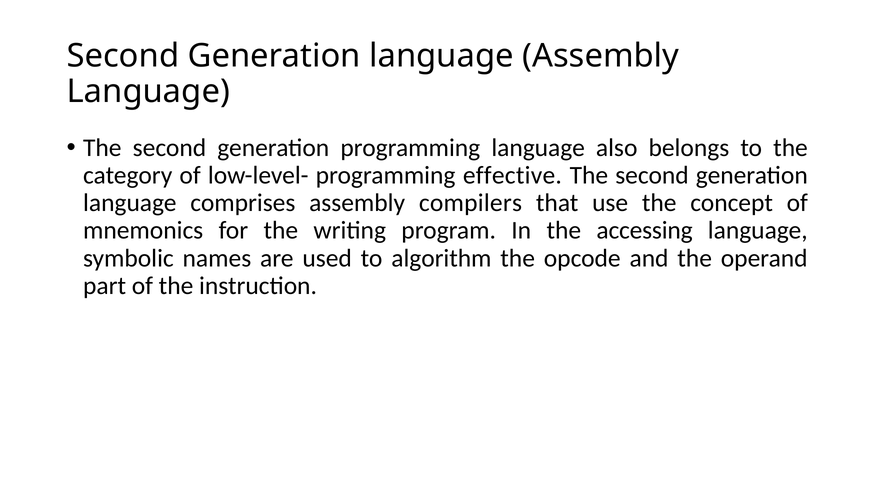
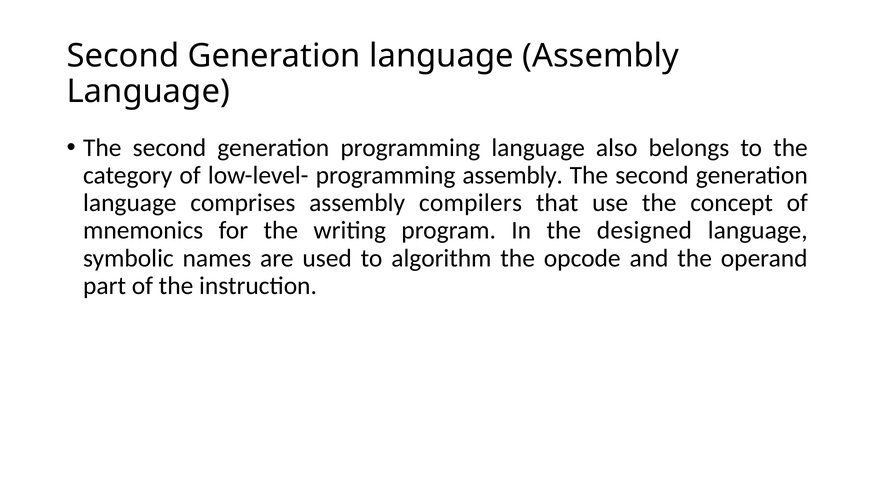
programming effective: effective -> assembly
accessing: accessing -> designed
